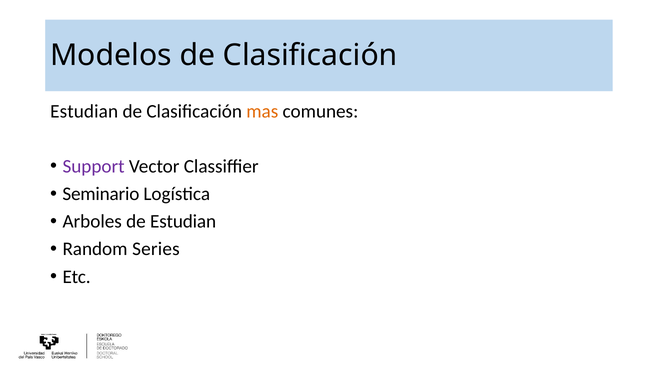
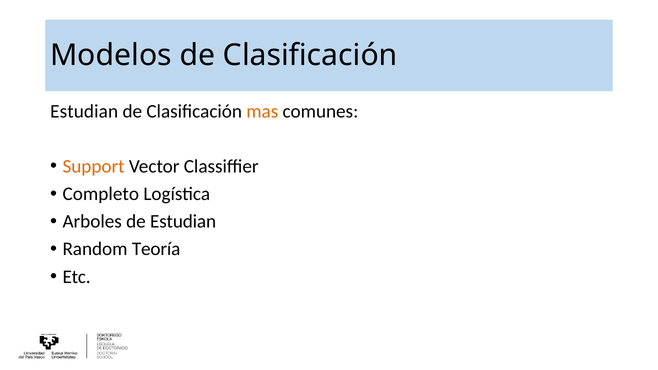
Support colour: purple -> orange
Seminario: Seminario -> Completo
Series: Series -> Teoría
